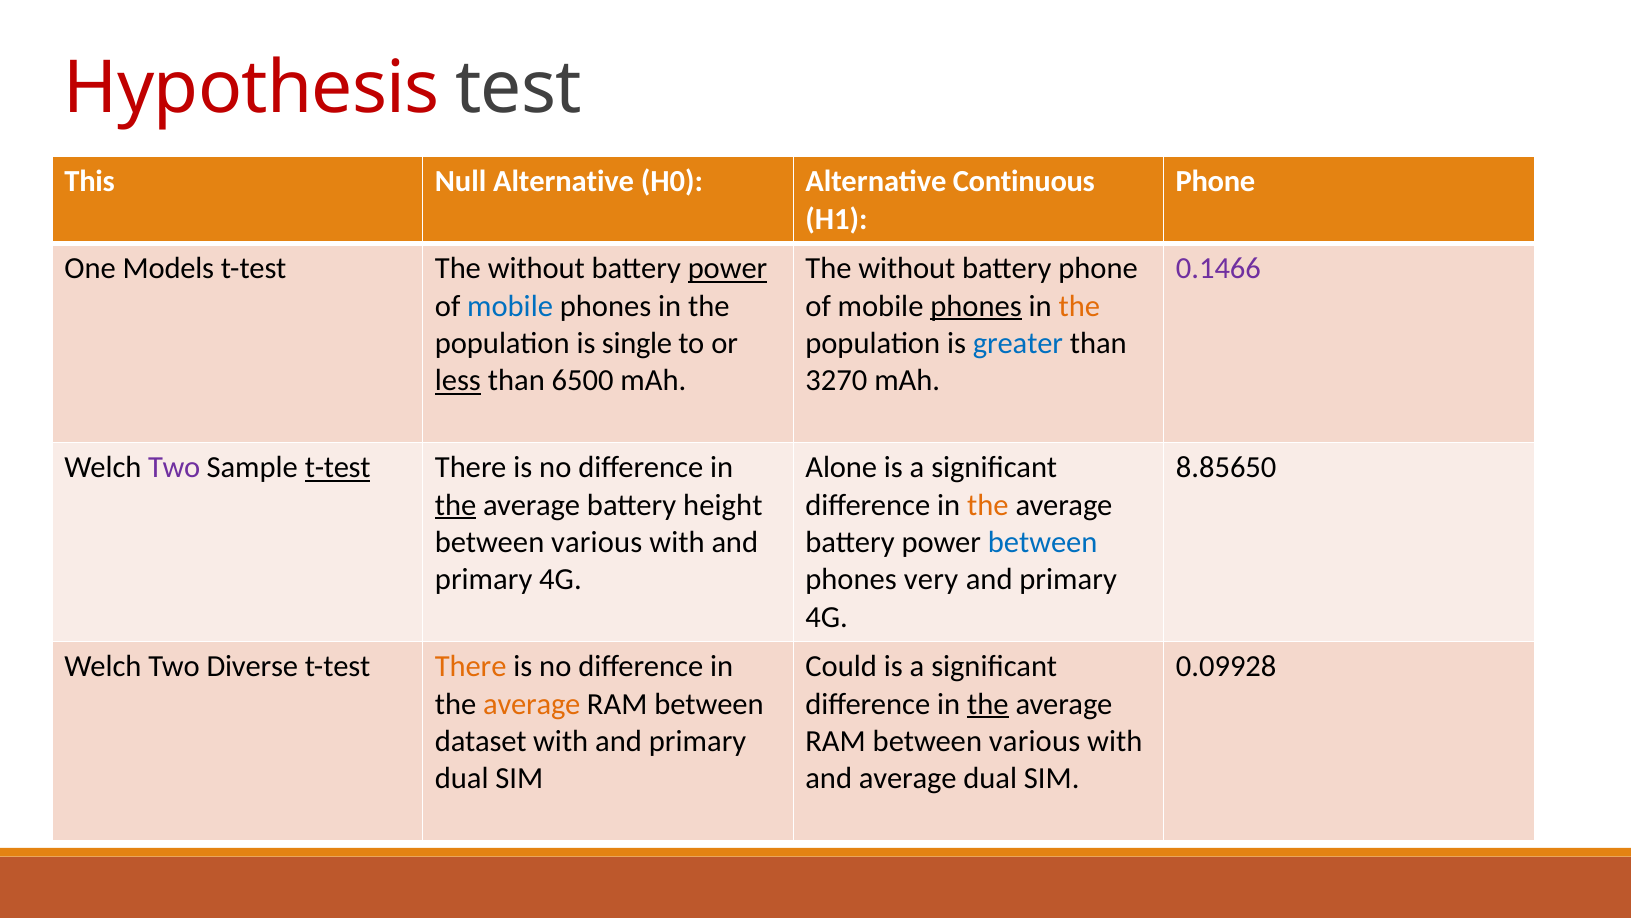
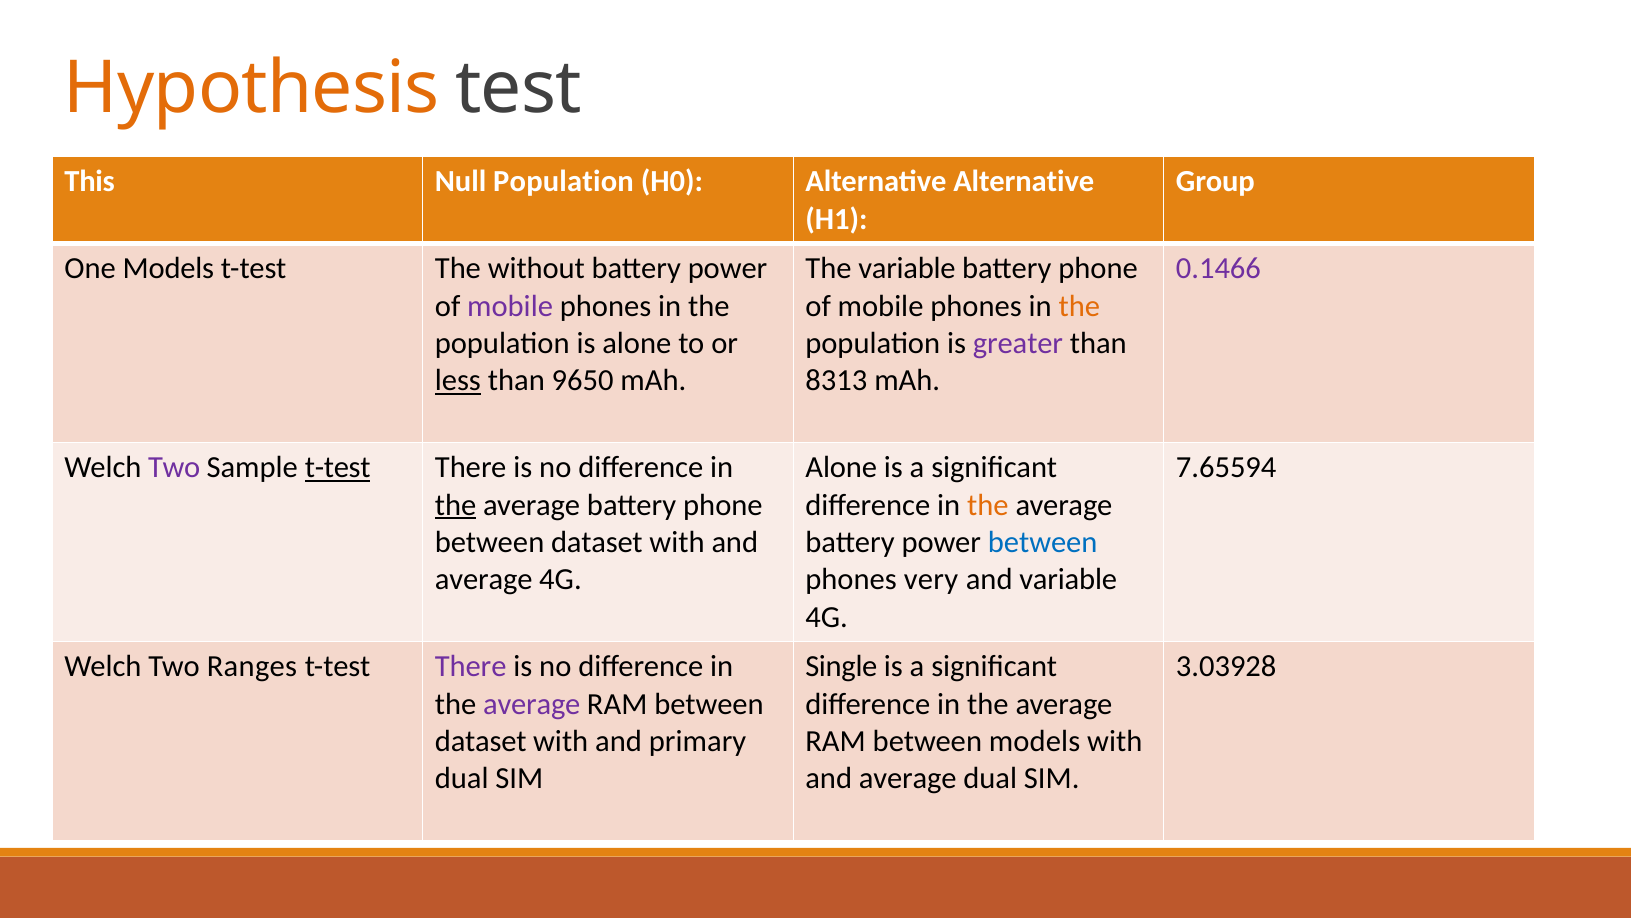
Hypothesis colour: red -> orange
Null Alternative: Alternative -> Population
Alternative Continuous: Continuous -> Alternative
Phone at (1215, 182): Phone -> Group
power at (728, 269) underline: present -> none
without at (907, 269): without -> variable
mobile at (510, 306) colour: blue -> purple
phones at (976, 306) underline: present -> none
is single: single -> alone
greater colour: blue -> purple
6500: 6500 -> 9650
3270: 3270 -> 8313
8.85650: 8.85650 -> 7.65594
average battery height: height -> phone
various at (597, 542): various -> dataset
primary at (484, 579): primary -> average
primary at (1068, 579): primary -> variable
Diverse: Diverse -> Ranges
There at (471, 666) colour: orange -> purple
Could: Could -> Single
0.09928: 0.09928 -> 3.03928
average at (532, 704) colour: orange -> purple
the at (988, 704) underline: present -> none
RAM between various: various -> models
